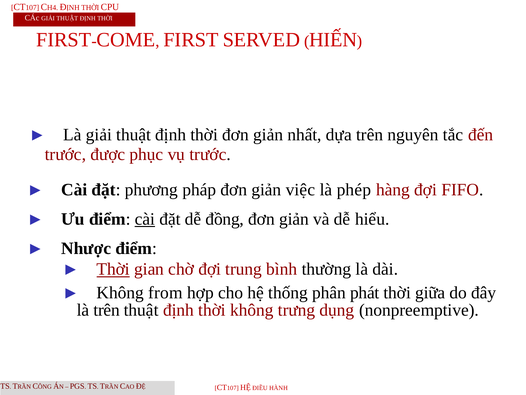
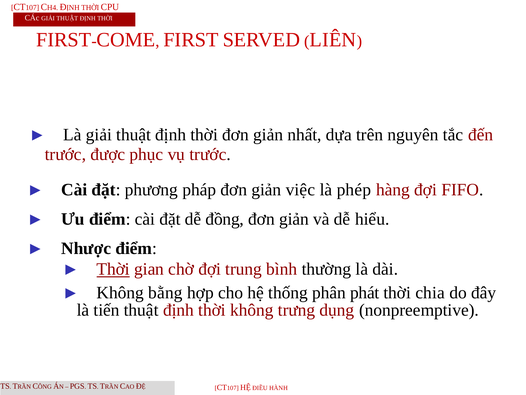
HIẾN: HIẾN -> LIÊN
cài at (145, 219) underline: present -> none
from: from -> bằng
giữa: giữa -> chia
là trên: trên -> tiến
